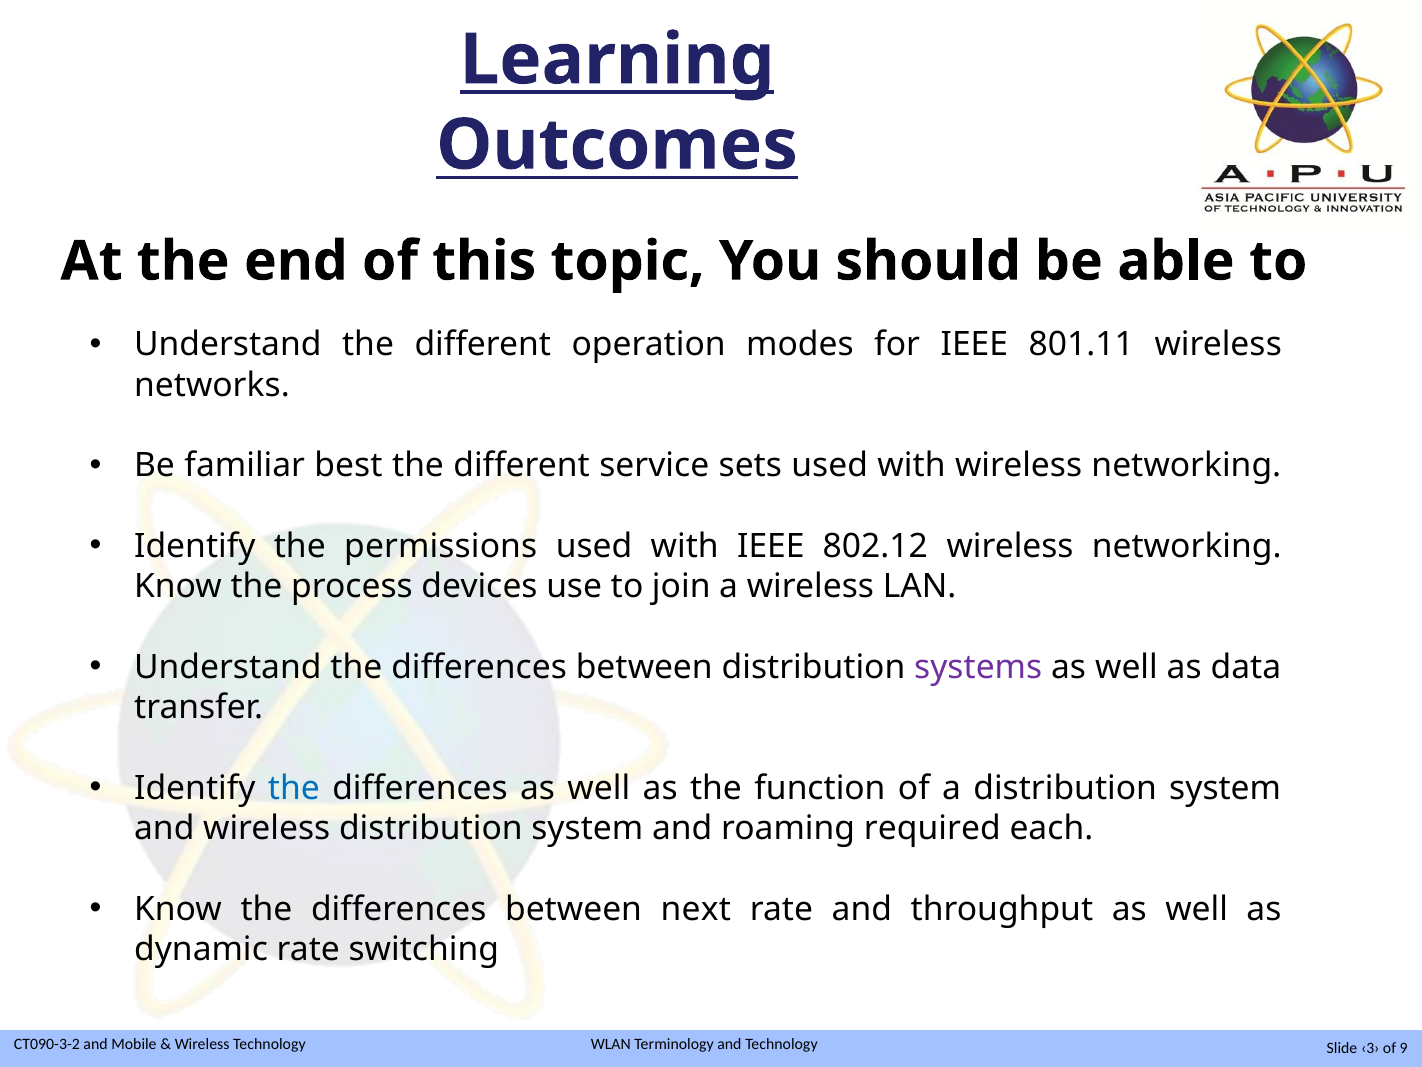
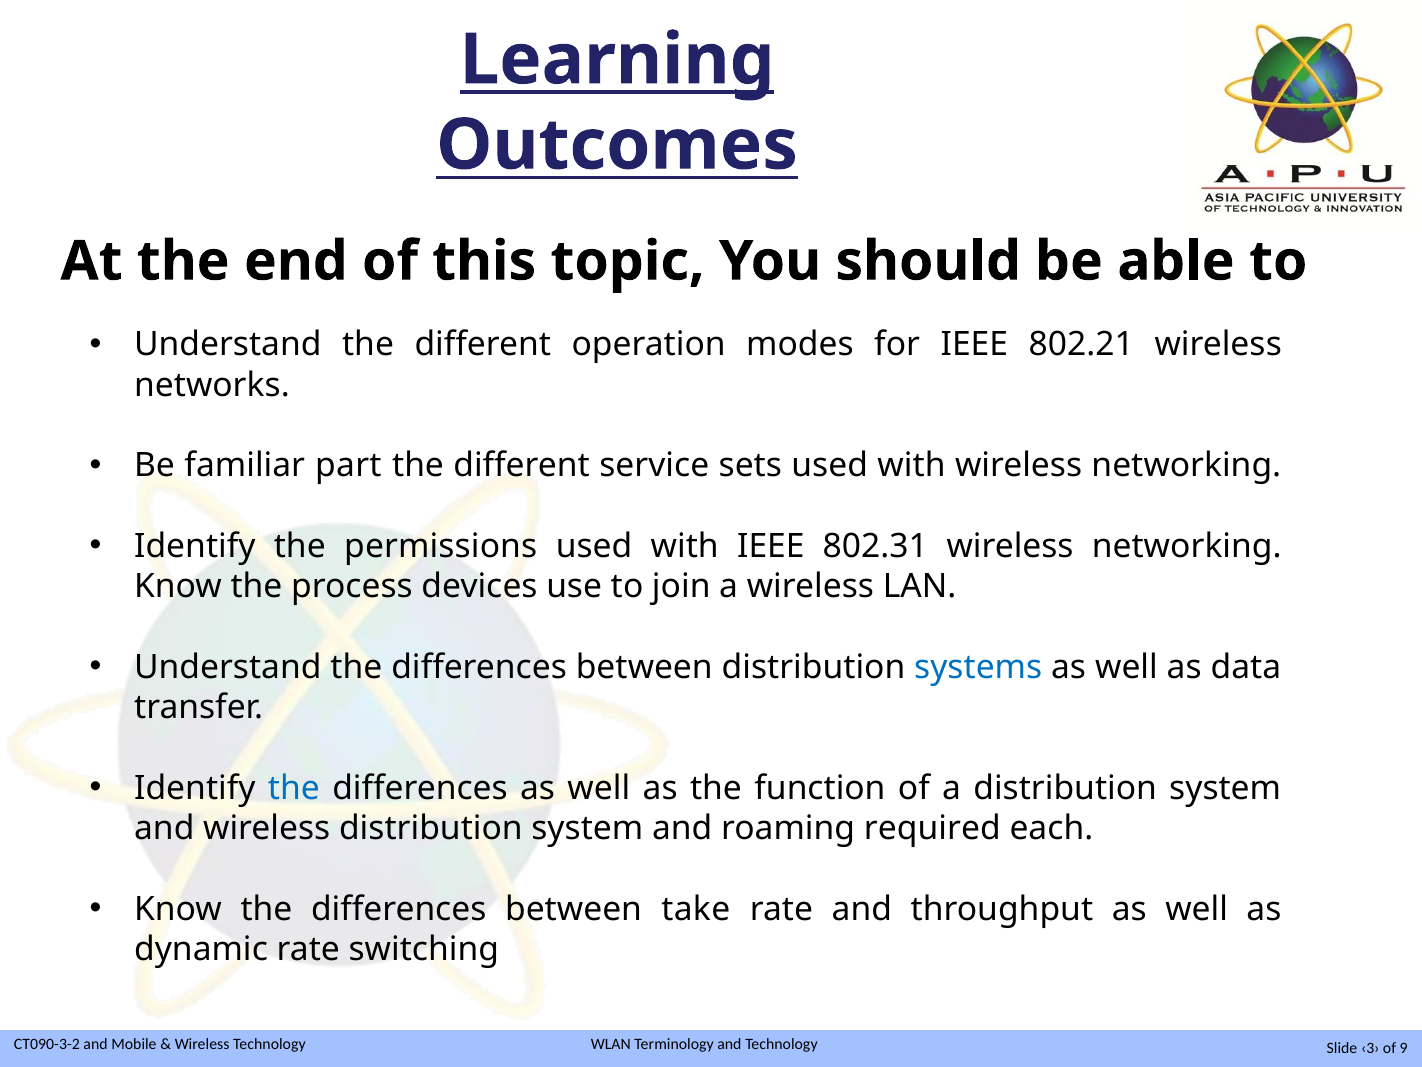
801.11: 801.11 -> 802.21
best: best -> part
802.12: 802.12 -> 802.31
systems colour: purple -> blue
next: next -> take
